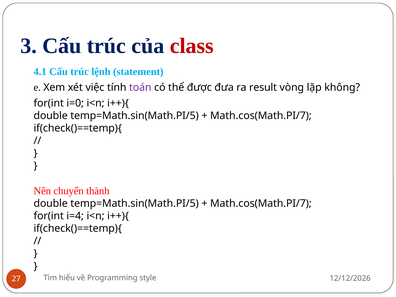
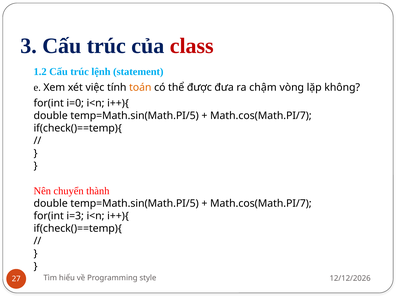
4.1: 4.1 -> 1.2
toán colour: purple -> orange
result: result -> chậm
i=4: i=4 -> i=3
